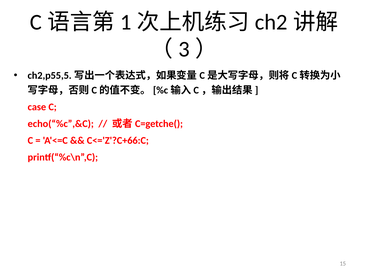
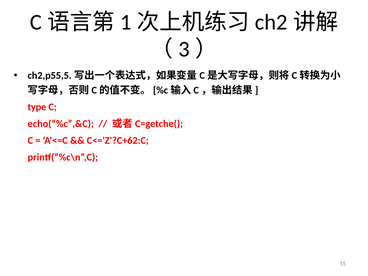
case: case -> type
C<='Z'?C+66:C: C<='Z'?C+66:C -> C<='Z'?C+62:C
